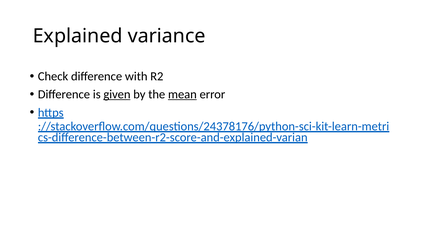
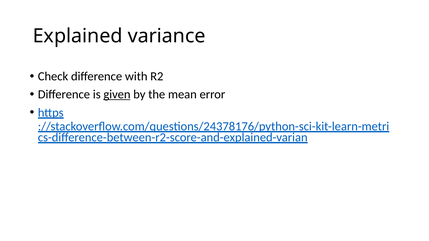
mean underline: present -> none
